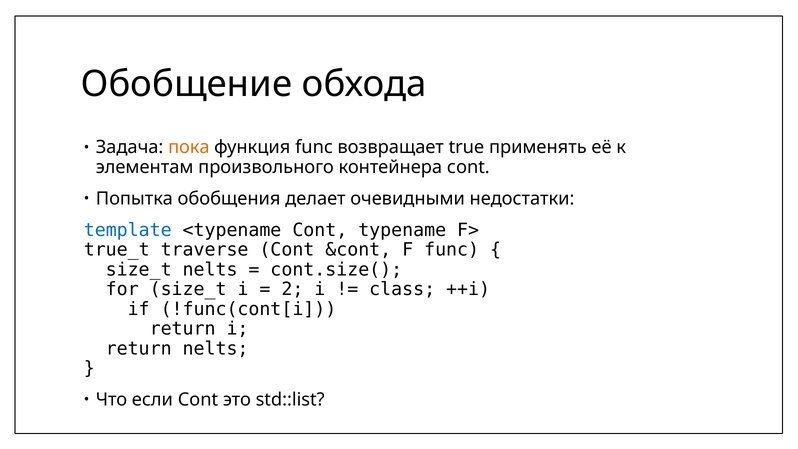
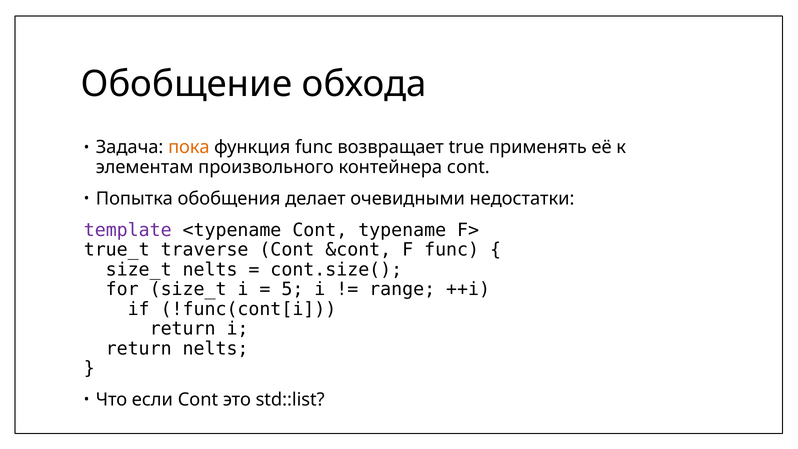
template colour: blue -> purple
2: 2 -> 5
class: class -> range
